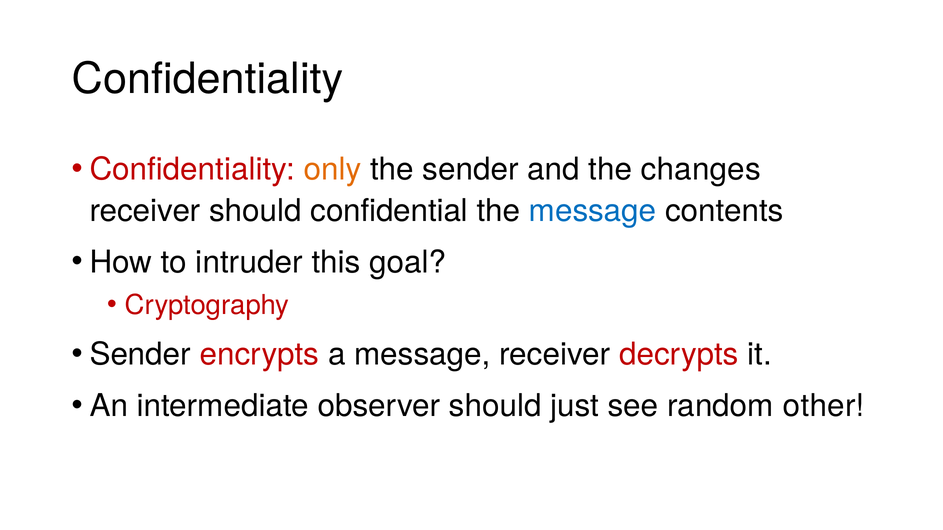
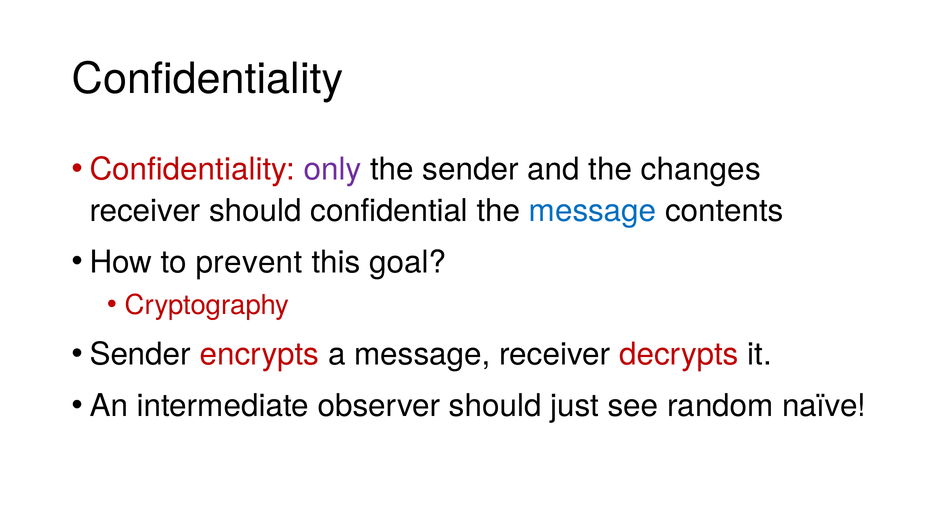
only colour: orange -> purple
intruder: intruder -> prevent
other: other -> naïve
